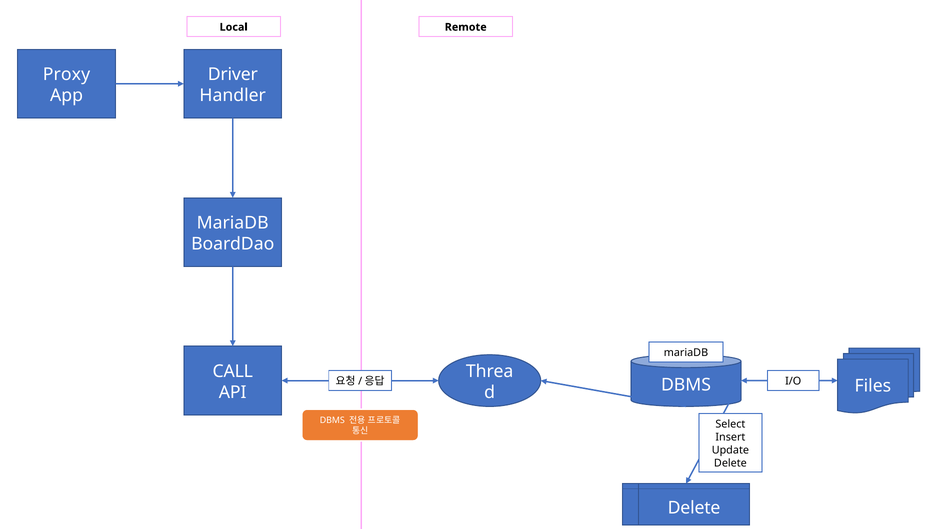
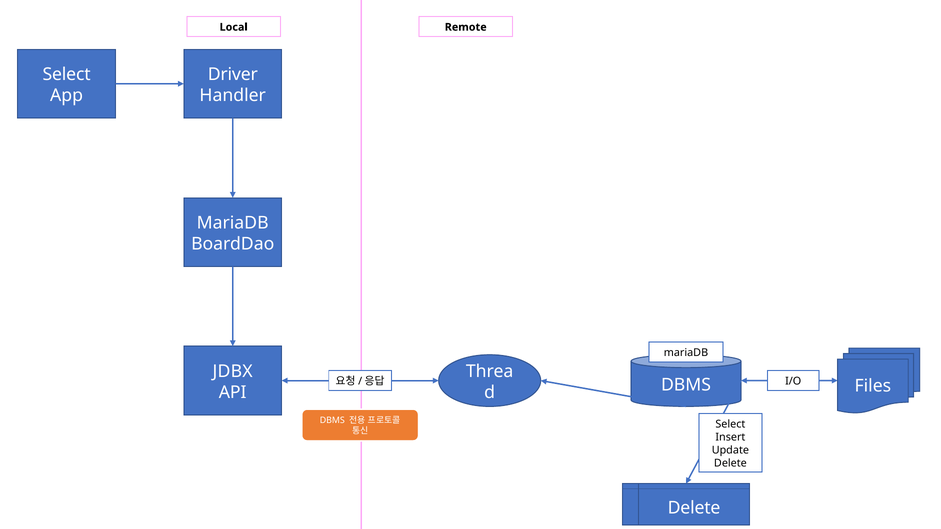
Proxy at (66, 74): Proxy -> Select
CALL: CALL -> JDBX
